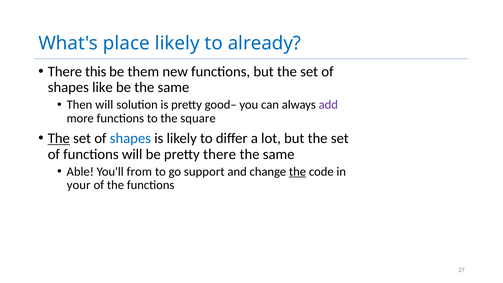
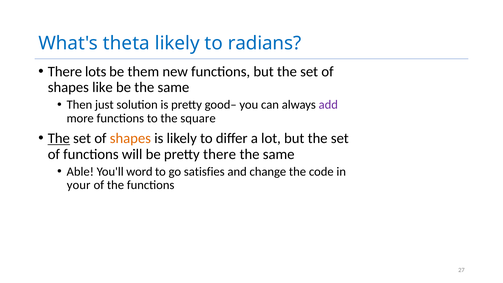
place: place -> theta
already: already -> radians
this: this -> lots
Then will: will -> just
shapes at (130, 138) colour: blue -> orange
from: from -> word
support: support -> satisfies
the at (298, 172) underline: present -> none
